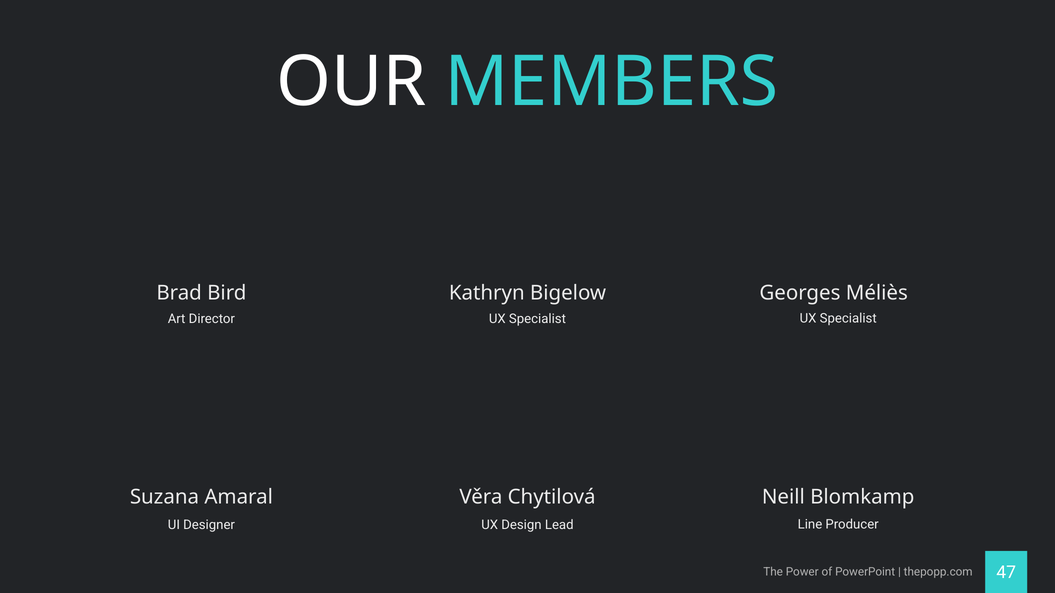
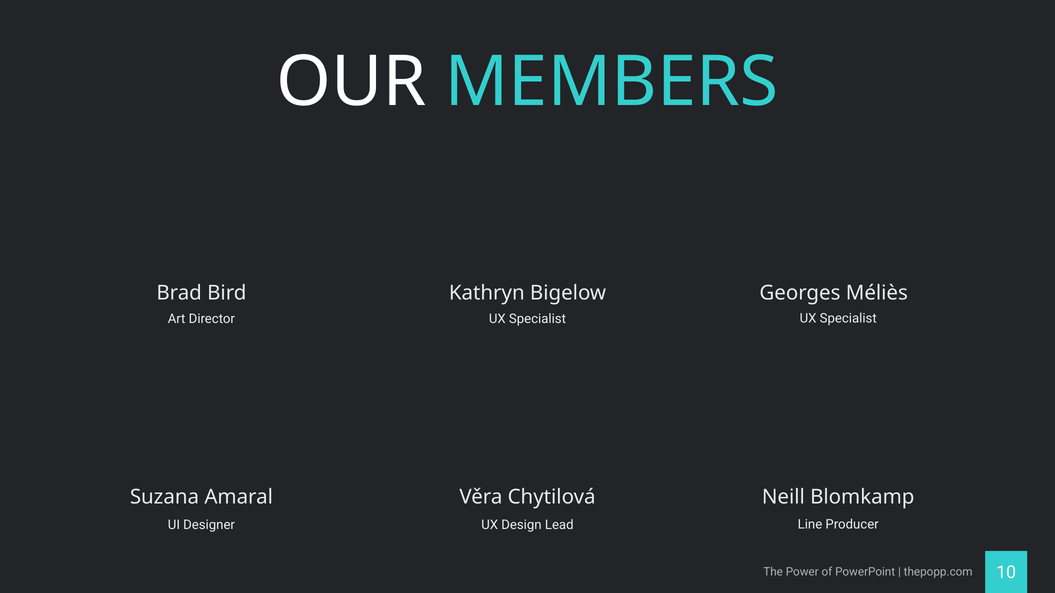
47: 47 -> 10
